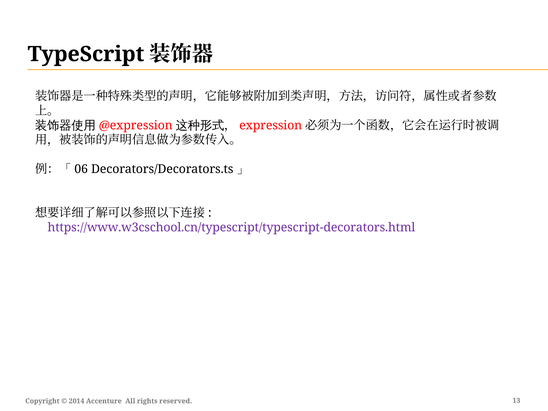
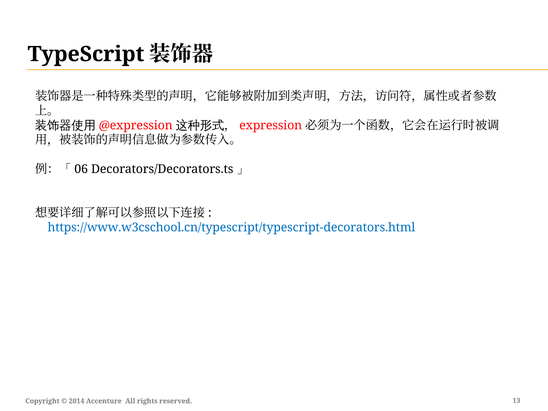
https://www.w3cschool.cn/typescript/typescript-decorators.html colour: purple -> blue
